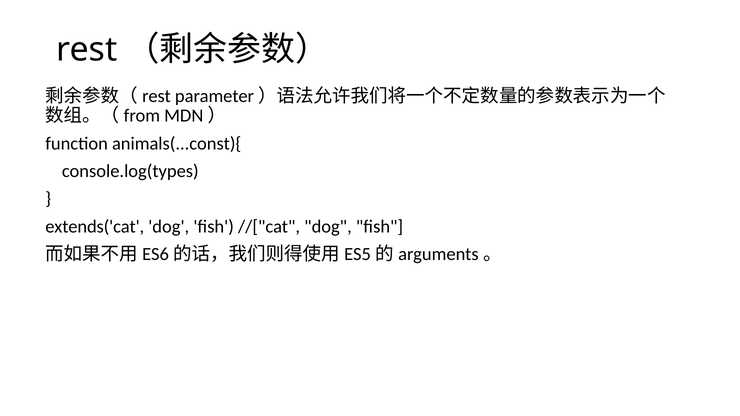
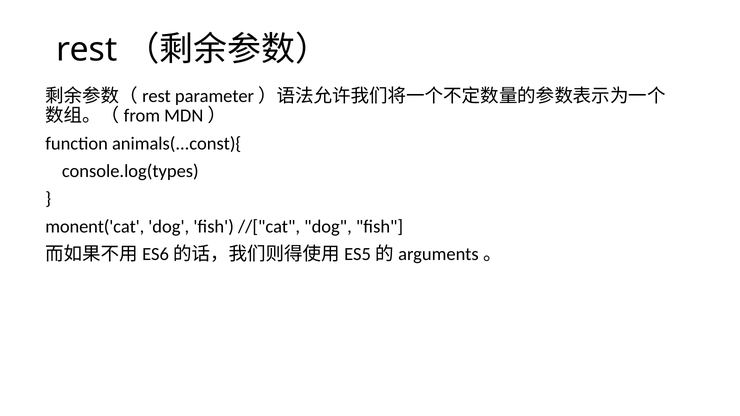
extends('cat: extends('cat -> monent('cat
